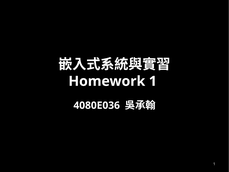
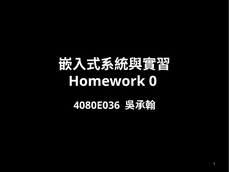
Homework 1: 1 -> 0
